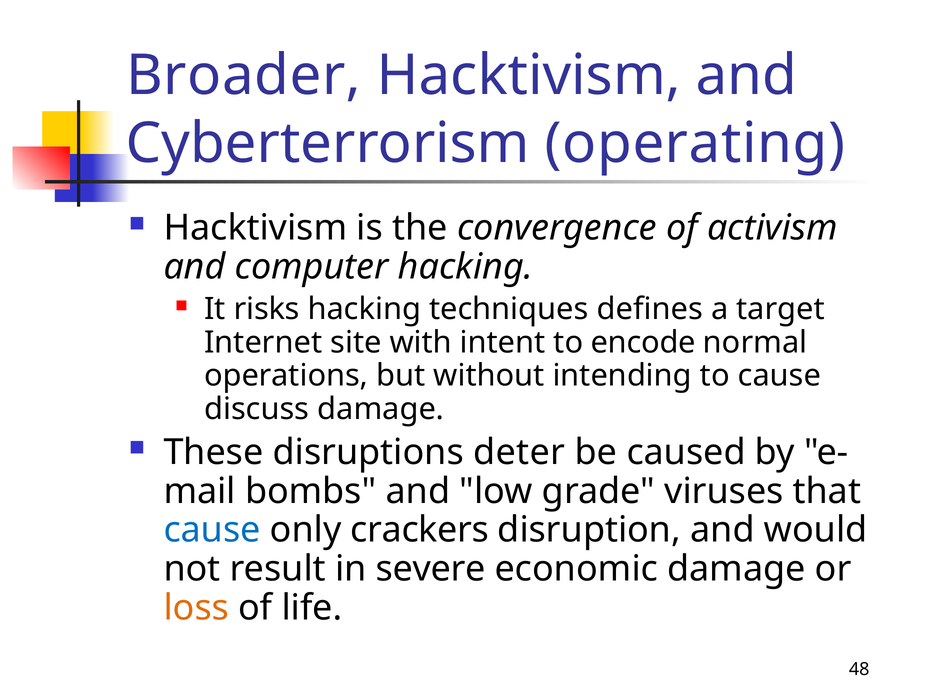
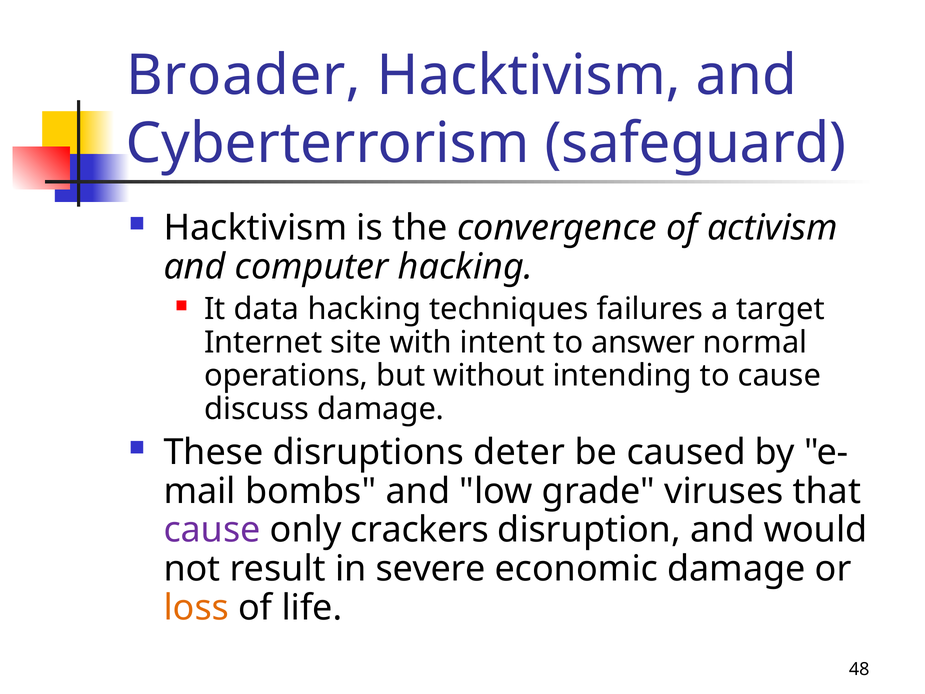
operating: operating -> safeguard
risks: risks -> data
defines: defines -> failures
encode: encode -> answer
cause at (212, 530) colour: blue -> purple
